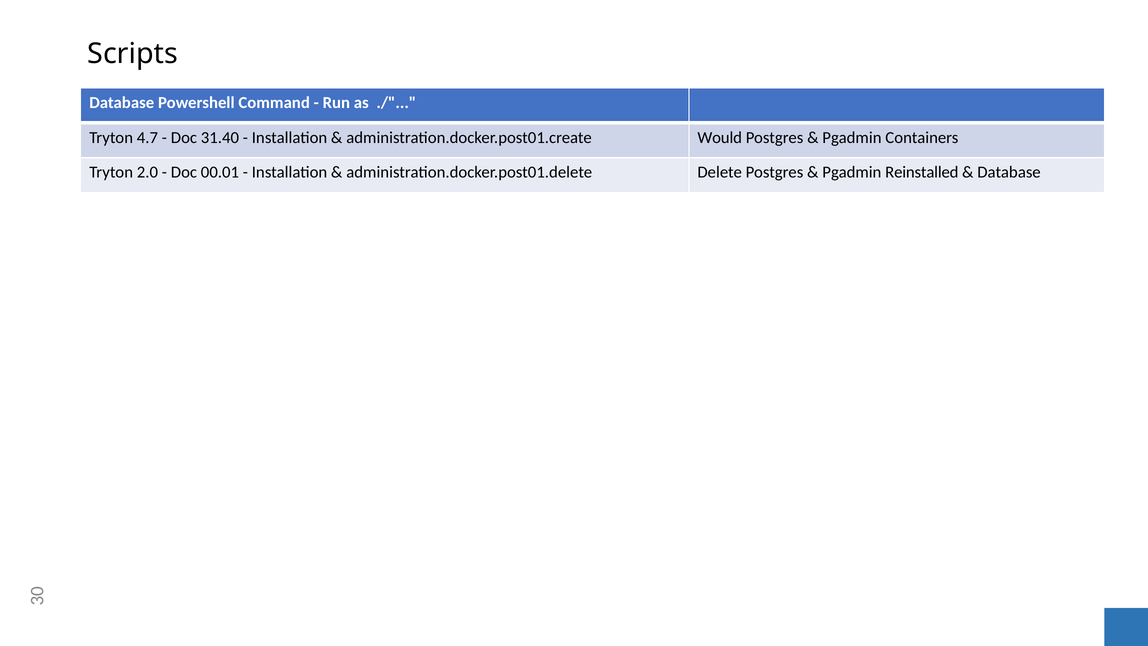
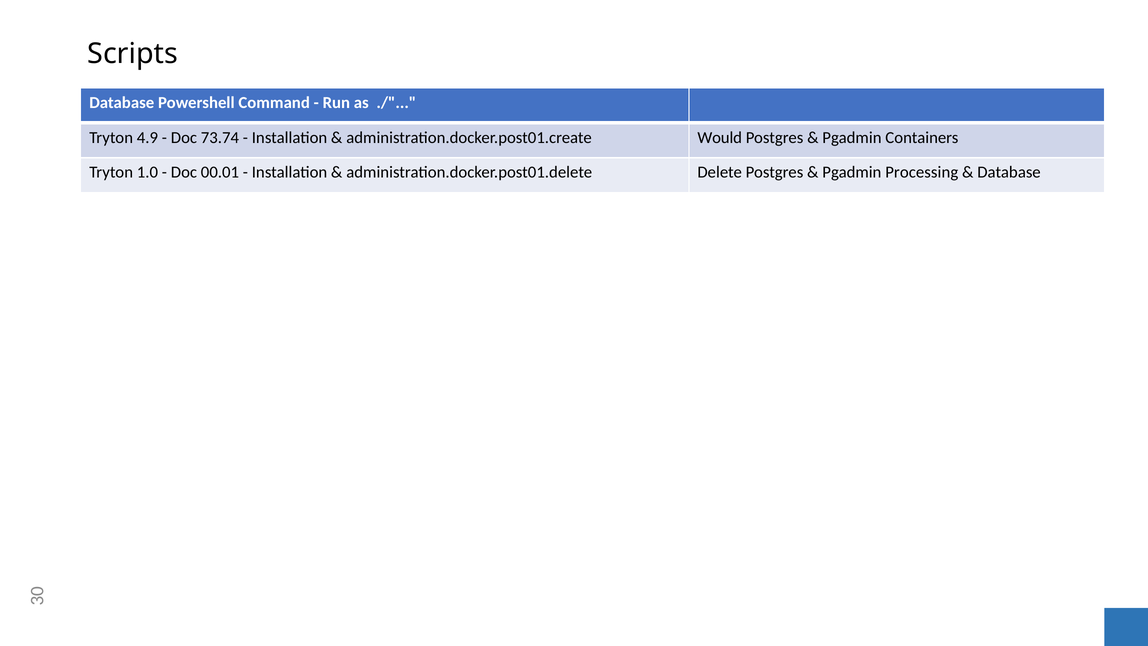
4.7: 4.7 -> 4.9
31.40: 31.40 -> 73.74
2.0: 2.0 -> 1.0
Reinstalled: Reinstalled -> Processing
